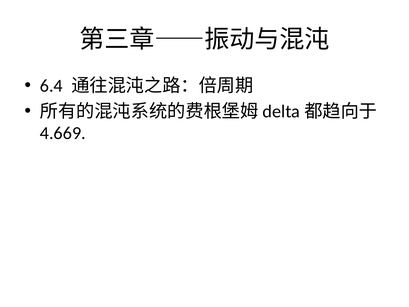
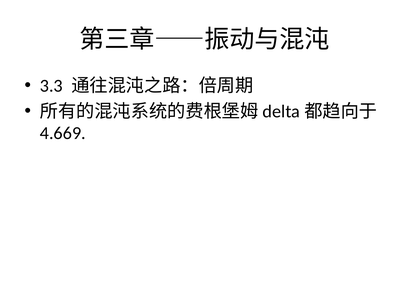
6.4: 6.4 -> 3.3
